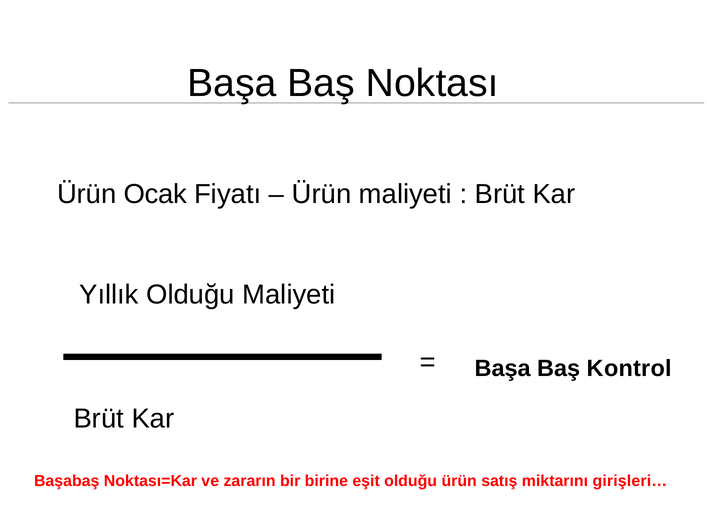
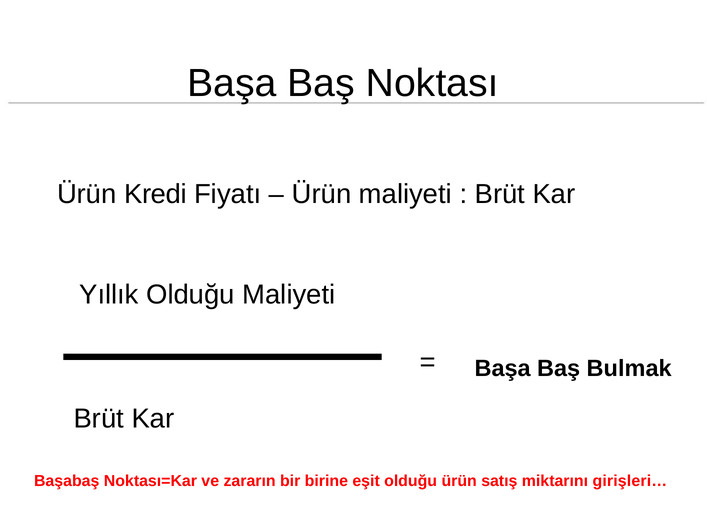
Ocak: Ocak -> Kredi
Kontrol: Kontrol -> Bulmak
